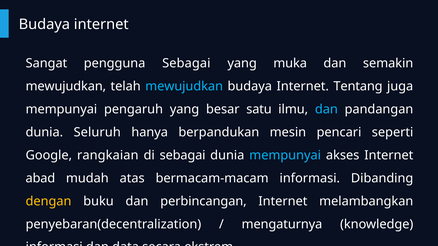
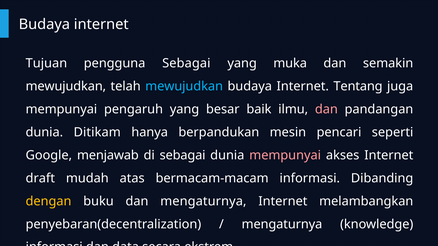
Sangat: Sangat -> Tujuan
satu: satu -> baik
dan at (326, 109) colour: light blue -> pink
Seluruh: Seluruh -> Ditikam
rangkaian: rangkaian -> menjawab
mempunyai at (285, 155) colour: light blue -> pink
abad: abad -> draft
dan perbincangan: perbincangan -> mengaturnya
